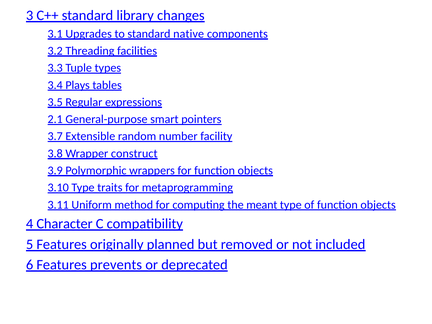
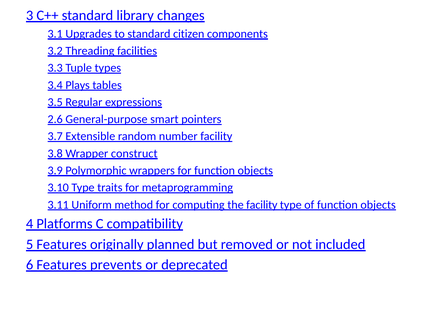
native: native -> citizen
2.1: 2.1 -> 2.6
the meant: meant -> facility
Character: Character -> Platforms
